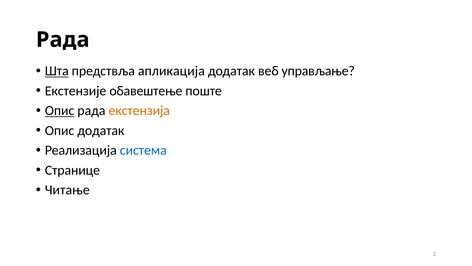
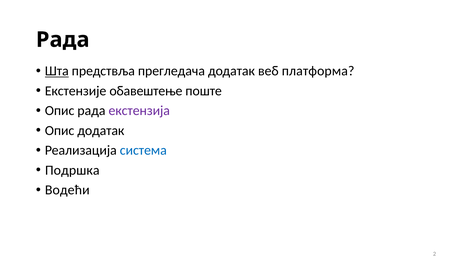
апликација: апликација -> прегледача
управљање: управљање -> платформа
Опис at (60, 110) underline: present -> none
екстензија colour: orange -> purple
Странице: Странице -> Подршка
Читање: Читање -> Водећи
